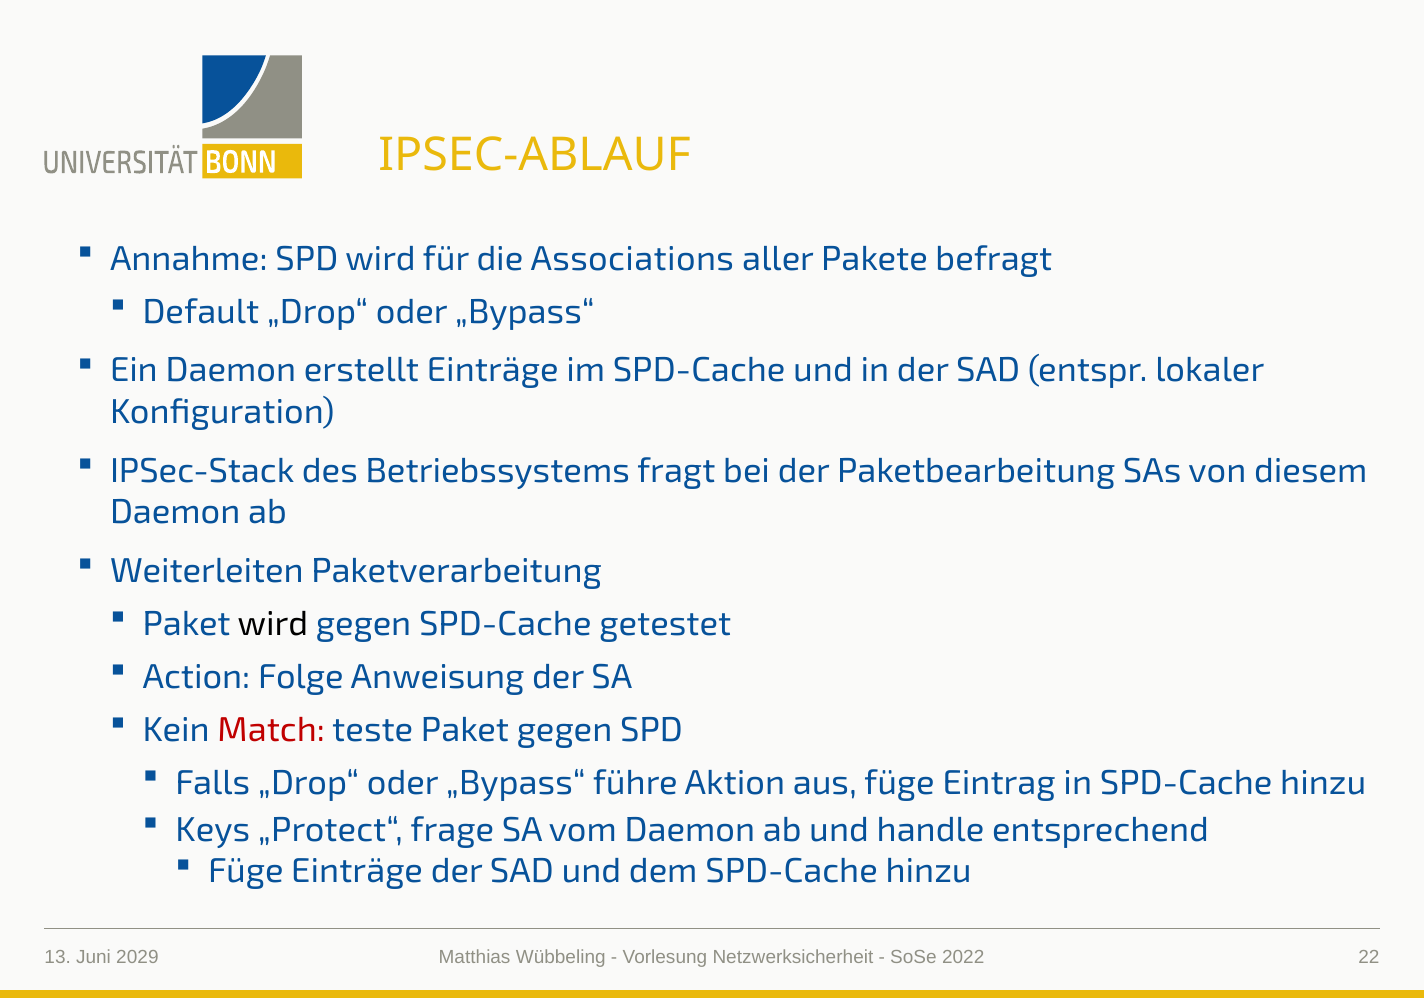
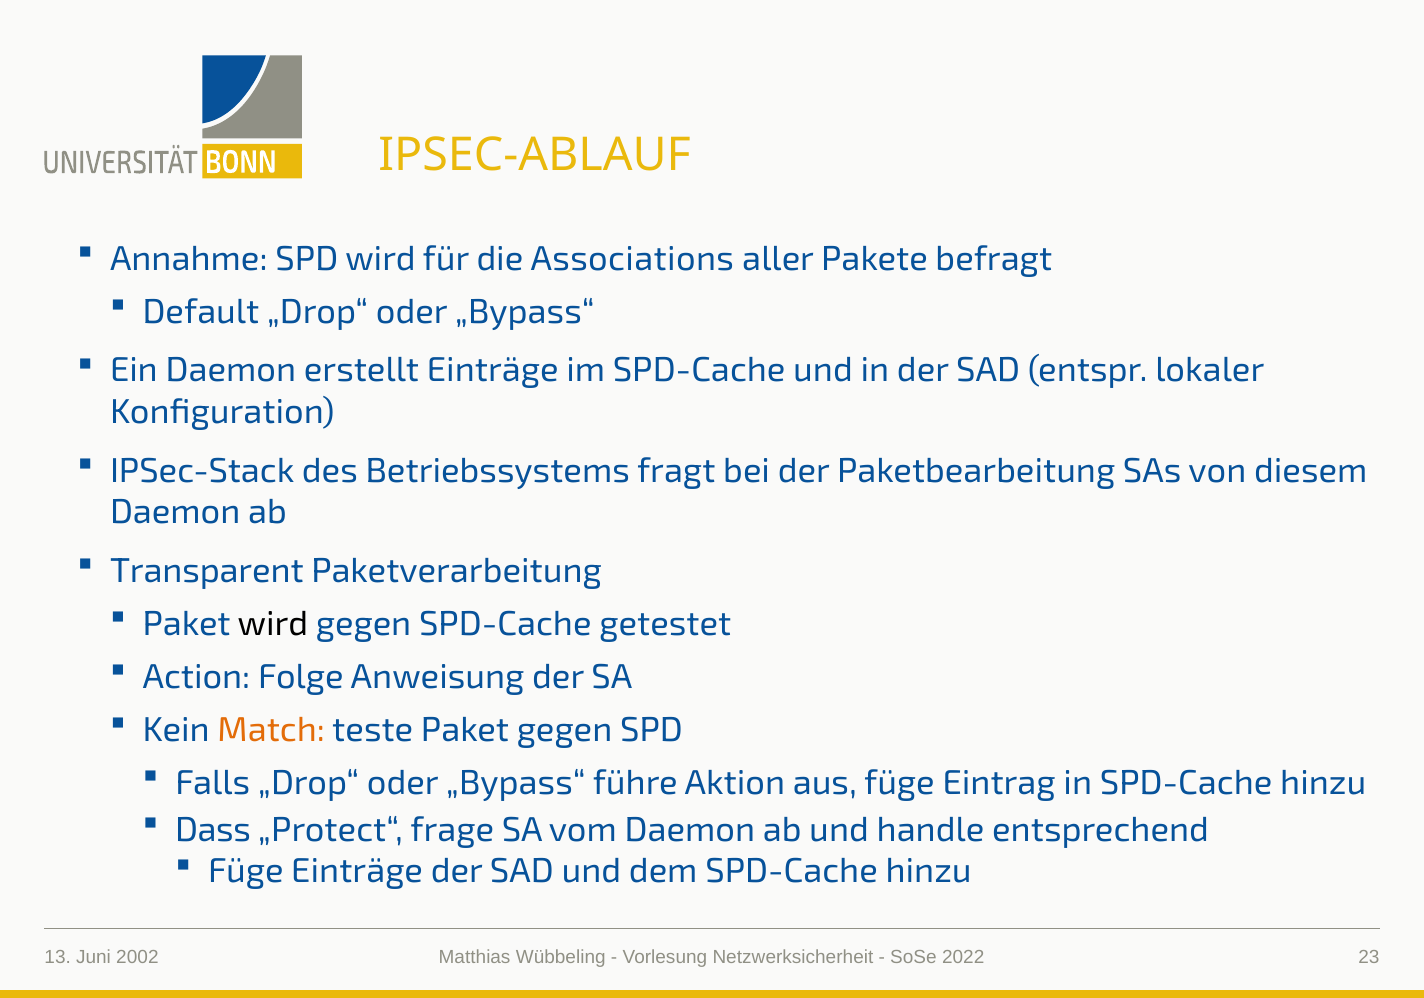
Weiterleiten: Weiterleiten -> Transparent
Match colour: red -> orange
Keys: Keys -> Dass
2029: 2029 -> 2002
22: 22 -> 23
